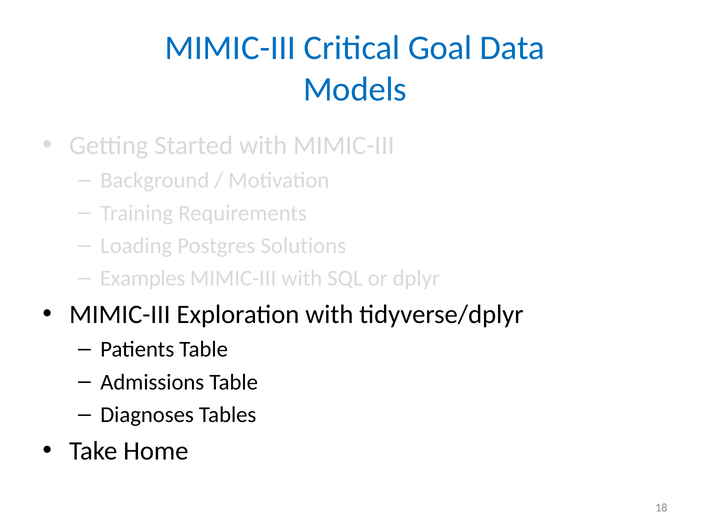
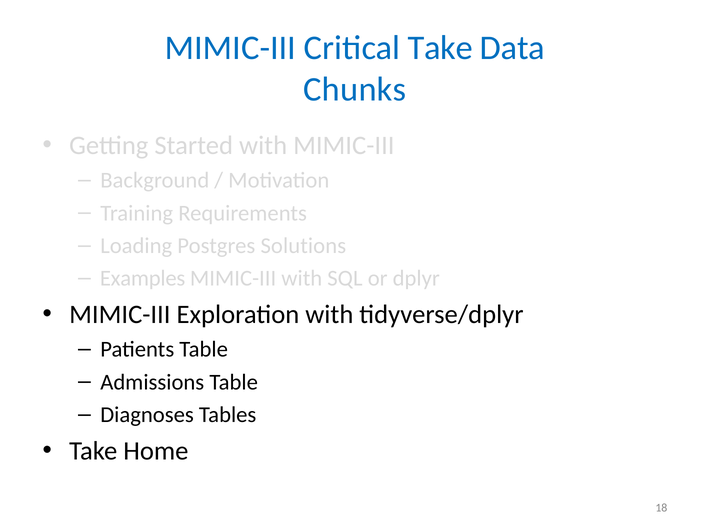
Critical Goal: Goal -> Take
Models: Models -> Chunks
